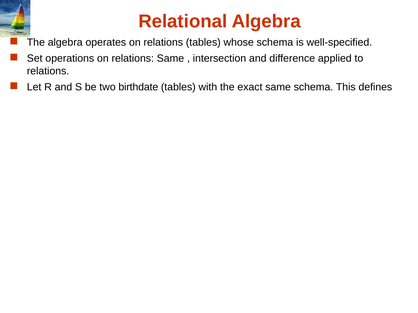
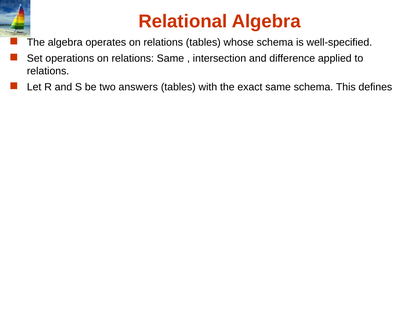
birthdate: birthdate -> answers
